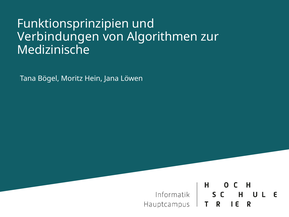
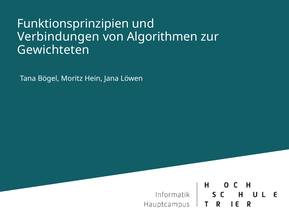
Medizinische: Medizinische -> Gewichteten
